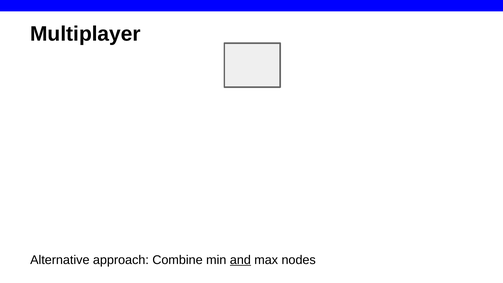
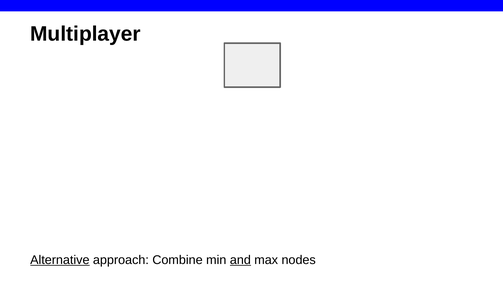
Alternative underline: none -> present
